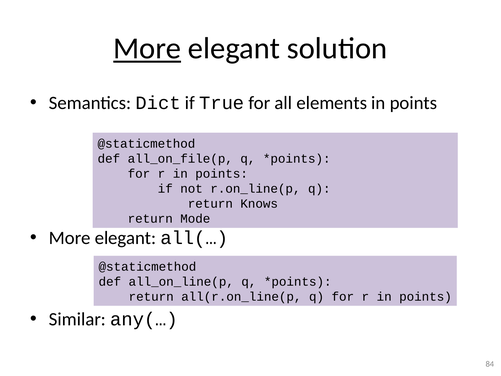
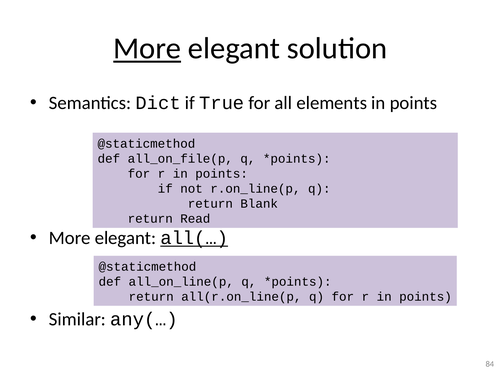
Knows: Knows -> Blank
Mode: Mode -> Read
all(… underline: none -> present
